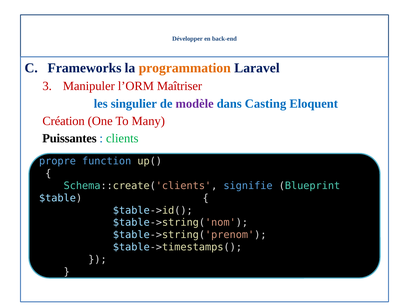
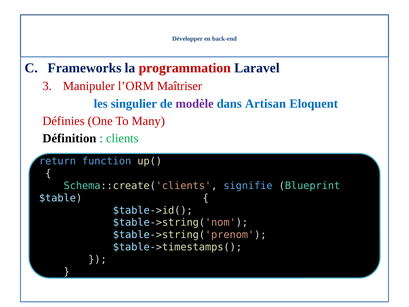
programmation colour: orange -> red
Casting: Casting -> Artisan
Création: Création -> Définies
Puissantes: Puissantes -> Définition
propre: propre -> return
